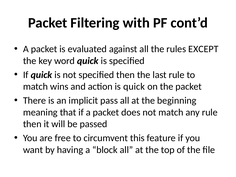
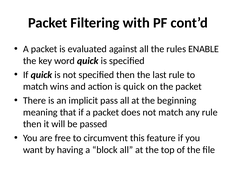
EXCEPT: EXCEPT -> ENABLE
